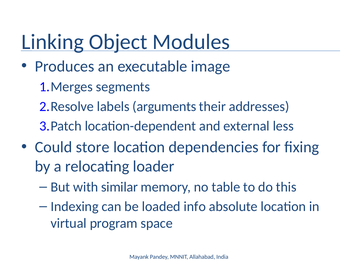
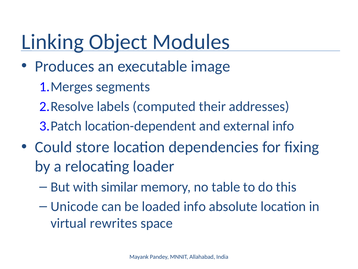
arguments: arguments -> computed
external less: less -> info
Indexing: Indexing -> Unicode
program: program -> rewrites
